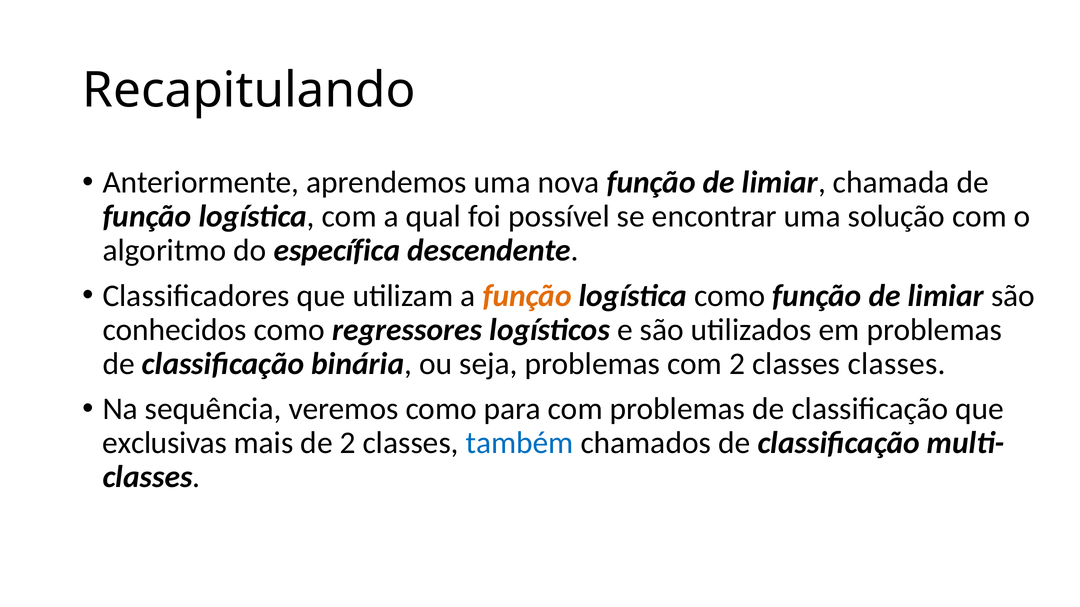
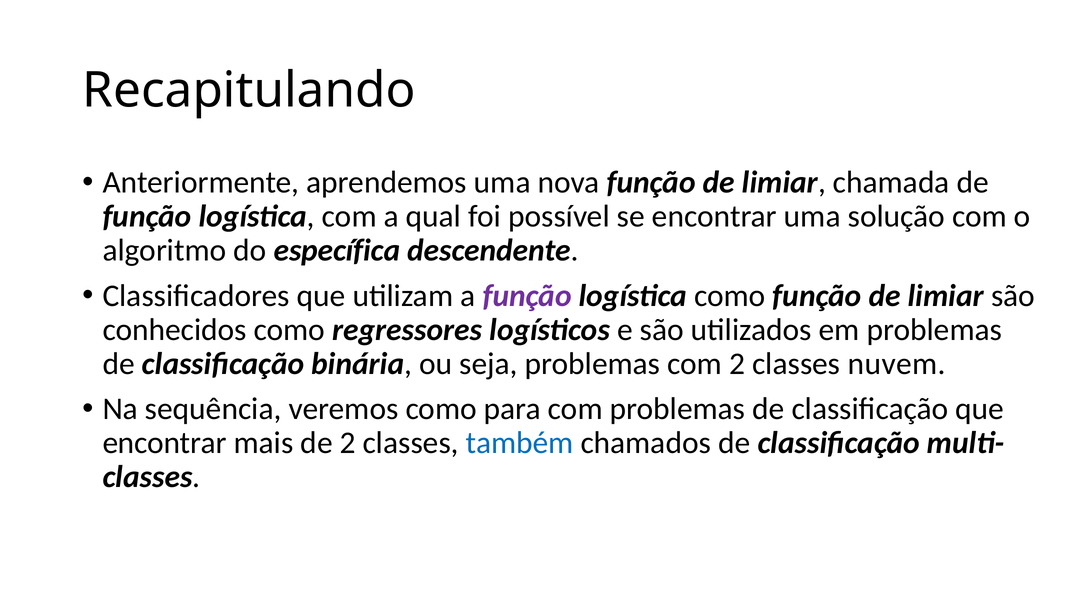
função at (527, 296) colour: orange -> purple
classes classes: classes -> nuvem
exclusivas at (165, 443): exclusivas -> encontrar
